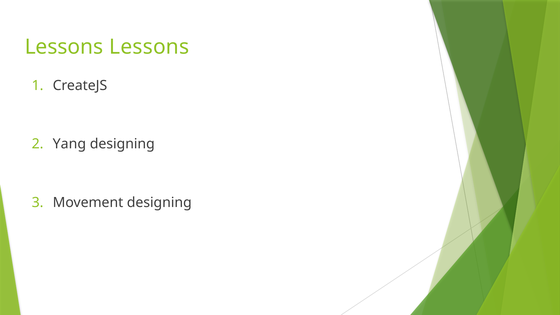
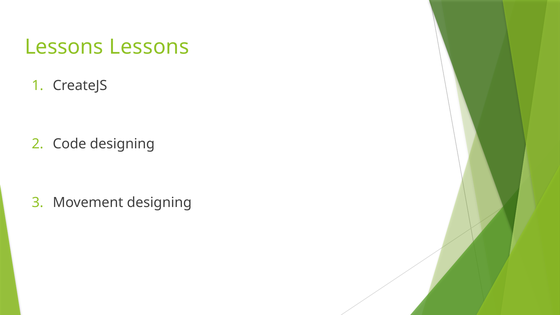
Yang: Yang -> Code
